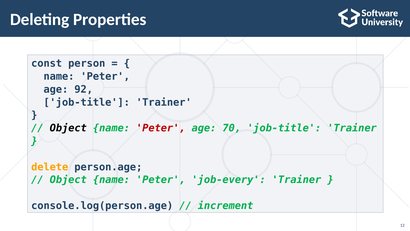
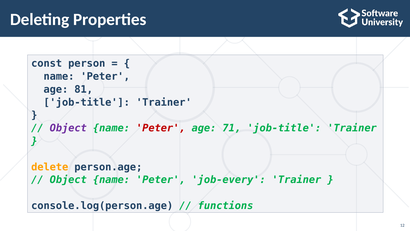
92: 92 -> 81
Object at (68, 128) colour: black -> purple
70: 70 -> 71
increment: increment -> functions
